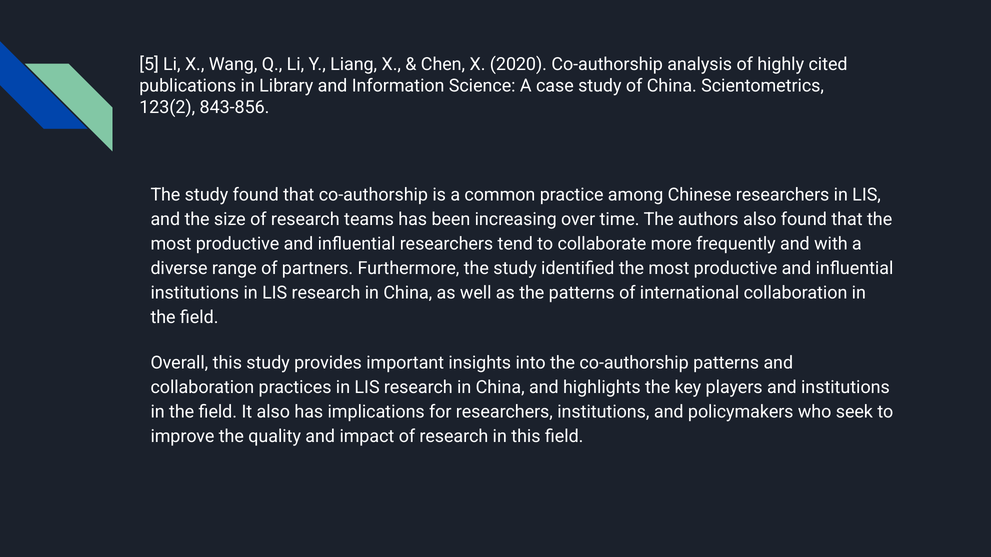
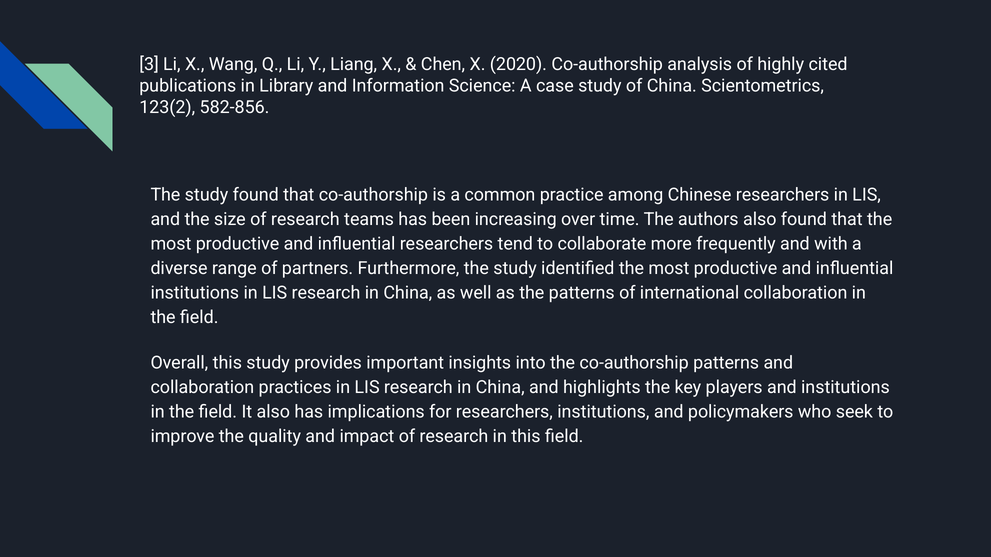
5: 5 -> 3
843-856: 843-856 -> 582-856
